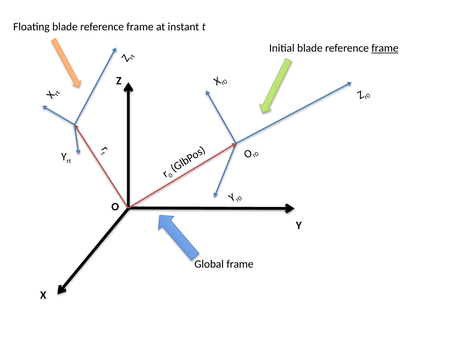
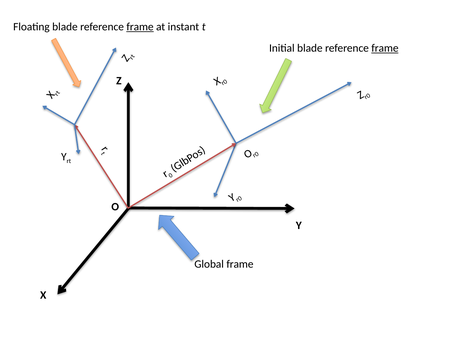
frame at (140, 27) underline: none -> present
